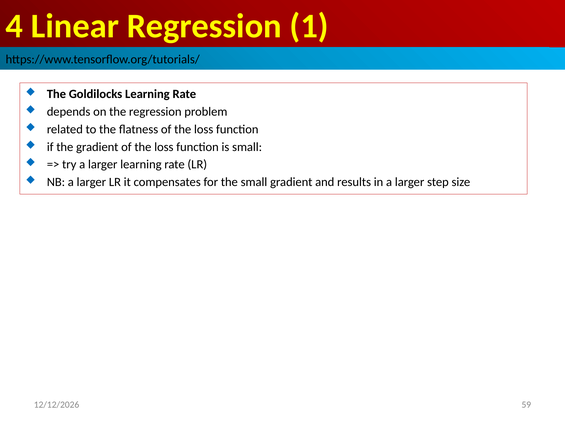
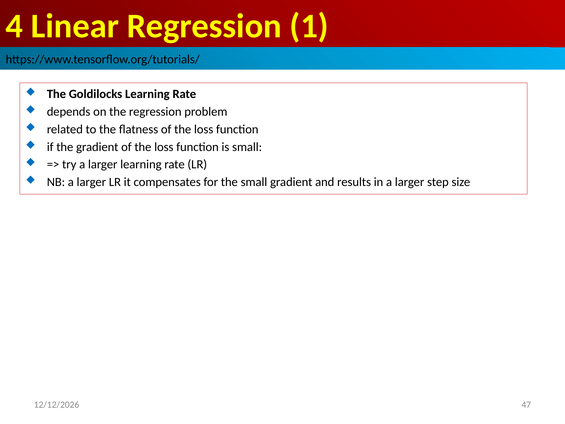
59: 59 -> 47
